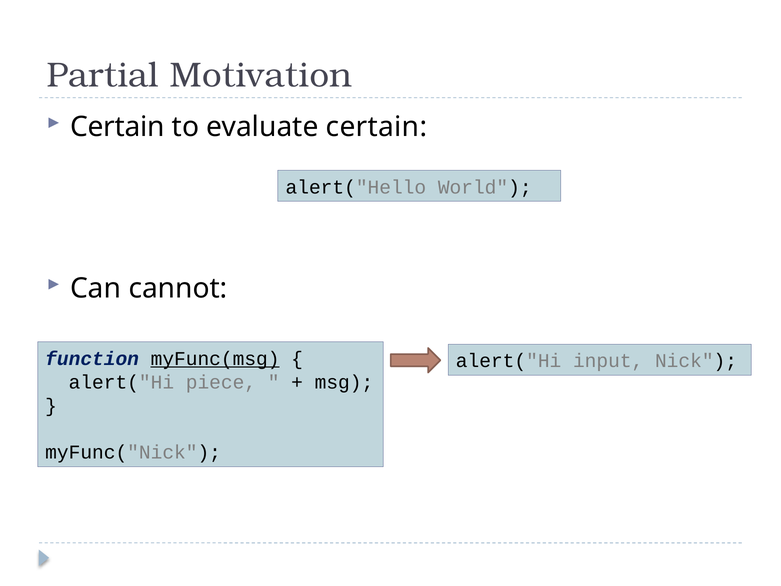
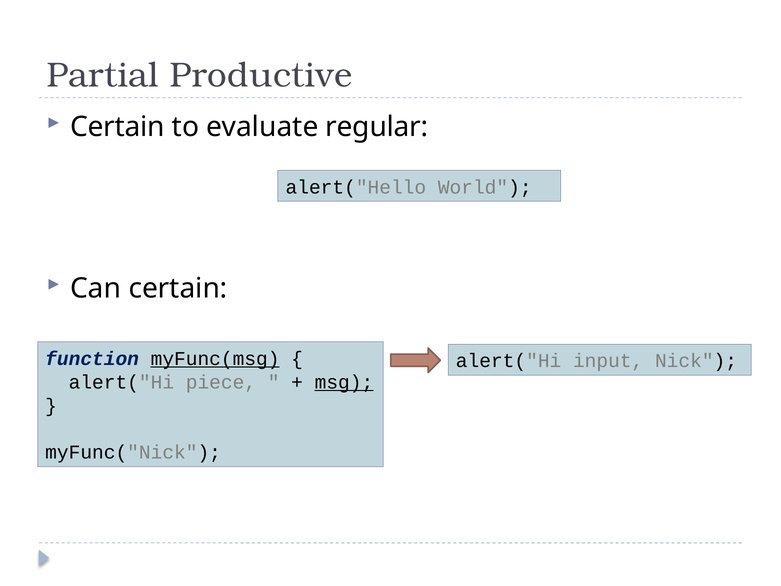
Motivation: Motivation -> Productive
evaluate certain: certain -> regular
Can cannot: cannot -> certain
msg underline: none -> present
